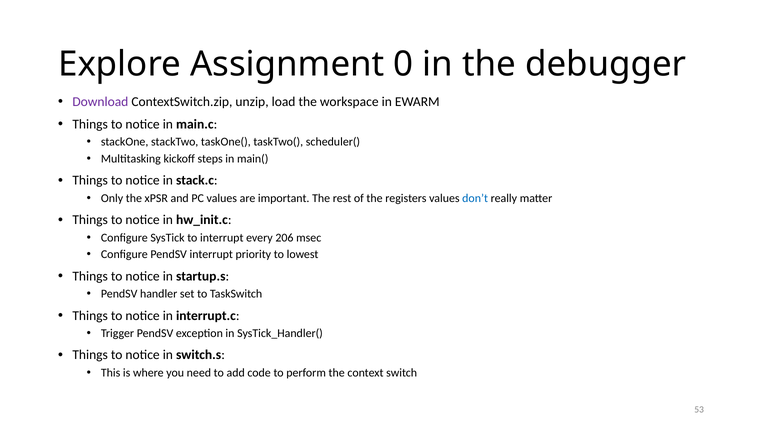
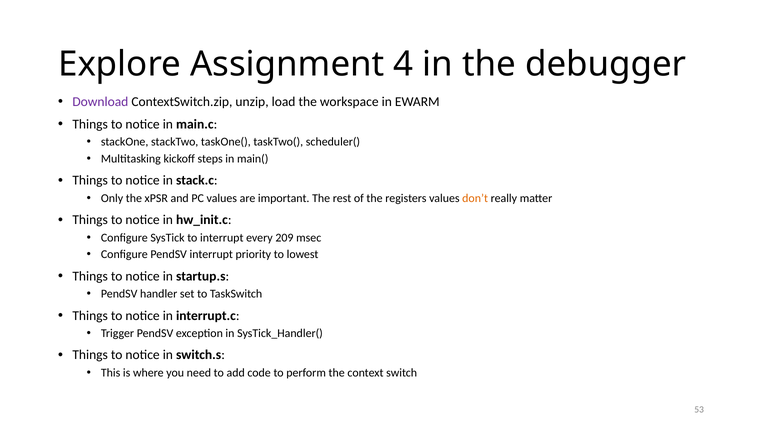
0: 0 -> 4
don’t colour: blue -> orange
206: 206 -> 209
